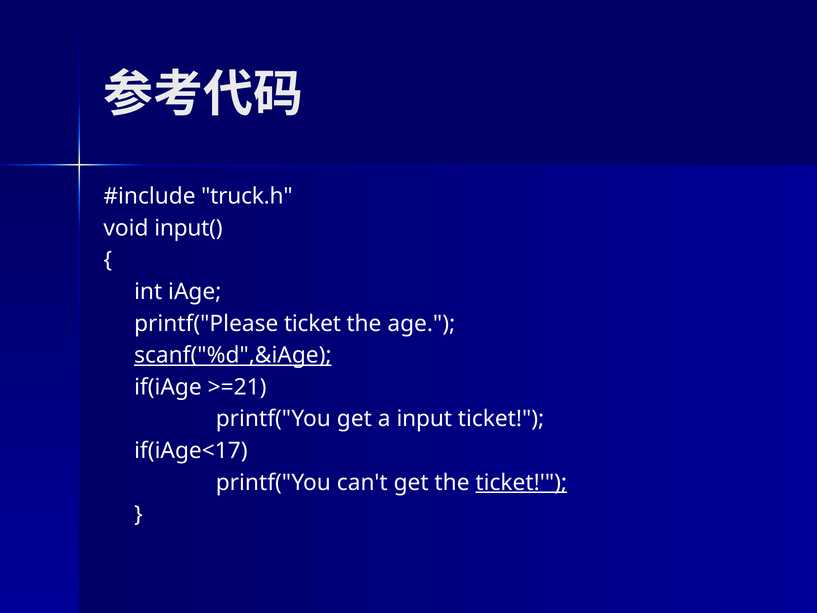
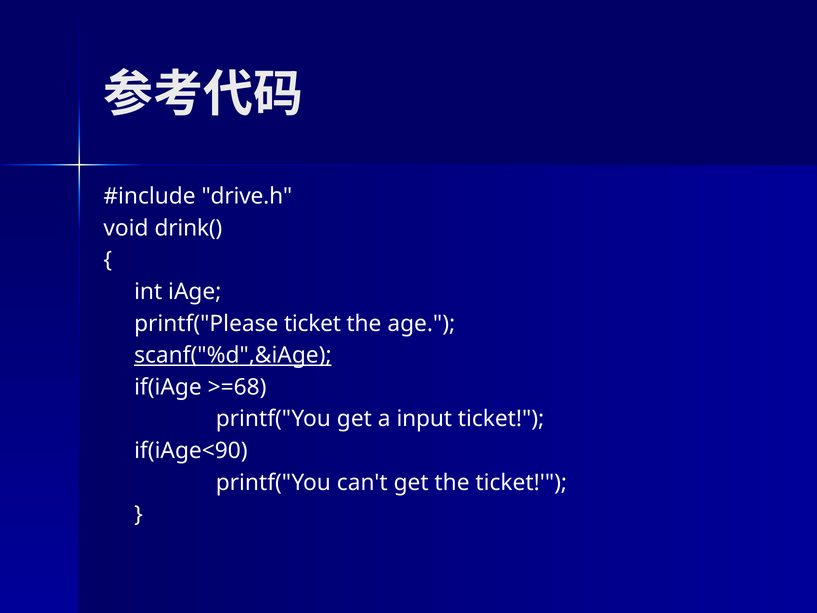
truck.h: truck.h -> drive.h
input(: input( -> drink(
>=21: >=21 -> >=68
if(iAge<17: if(iAge<17 -> if(iAge<90
ticket at (521, 482) underline: present -> none
